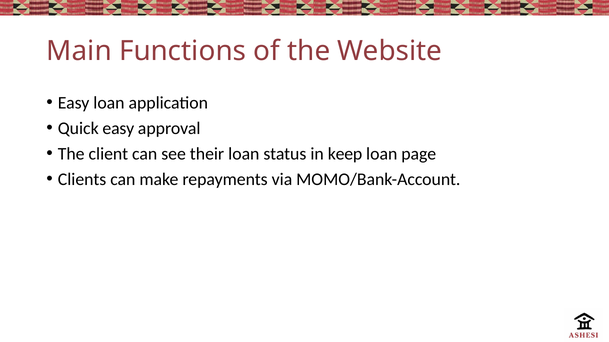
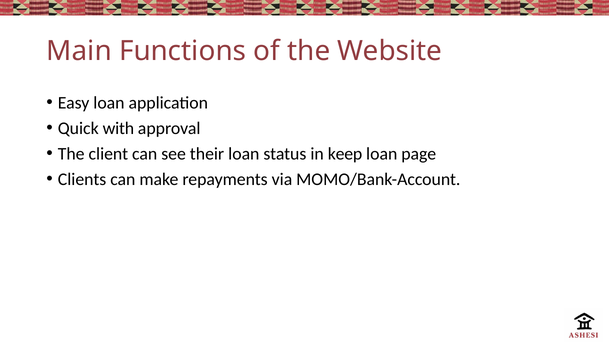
Quick easy: easy -> with
